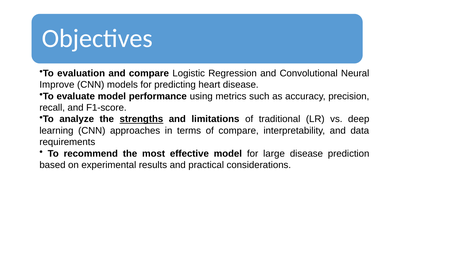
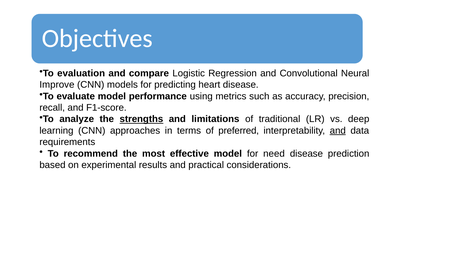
of compare: compare -> preferred
and at (338, 131) underline: none -> present
large: large -> need
